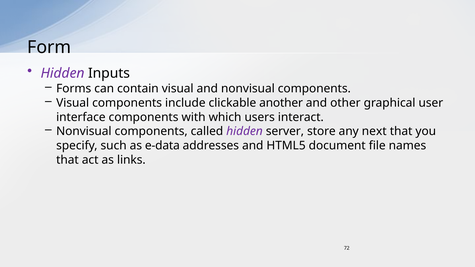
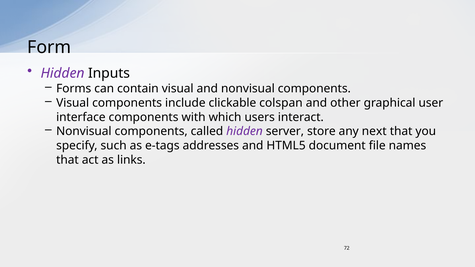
another: another -> colspan
e-data: e-data -> e-tags
